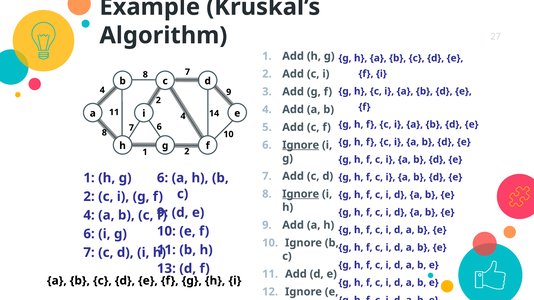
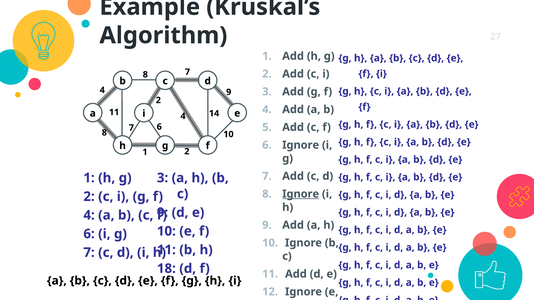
Ignore at (301, 145) underline: present -> none
6 at (163, 178): 6 -> 3
13 at (166, 269): 13 -> 18
